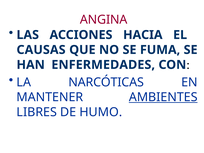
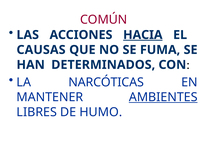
ANGINA: ANGINA -> COMÚN
HACIA underline: none -> present
ENFERMEDADES: ENFERMEDADES -> DETERMINADOS
